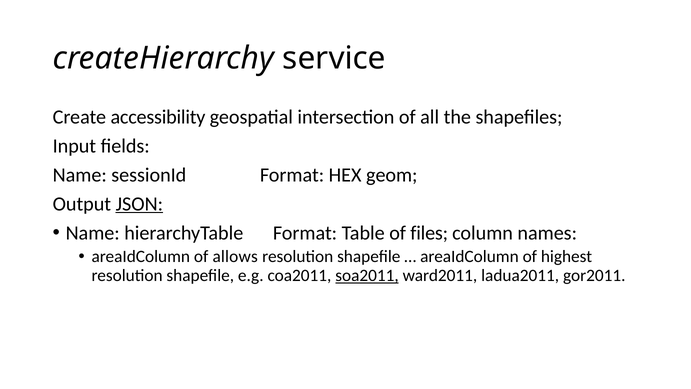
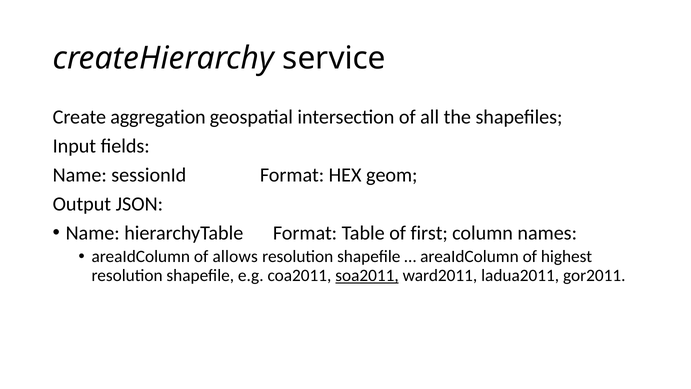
accessibility: accessibility -> aggregation
JSON underline: present -> none
files: files -> first
